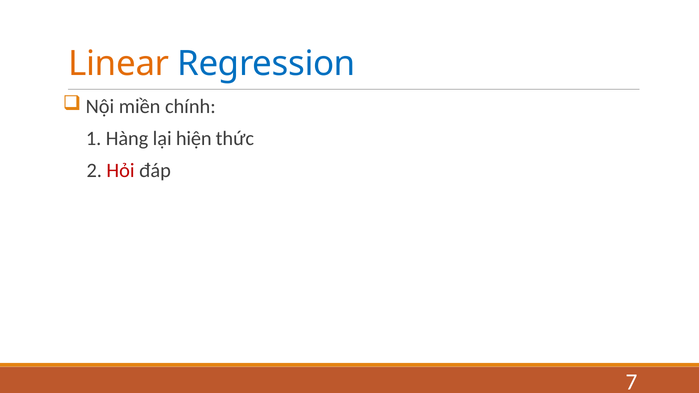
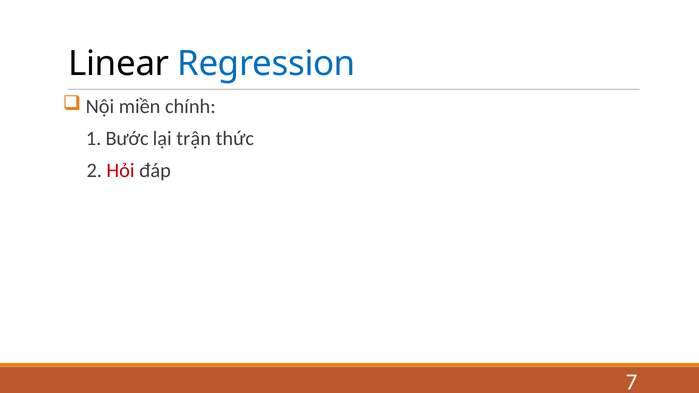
Linear colour: orange -> black
Hàng: Hàng -> Bước
hiện: hiện -> trận
